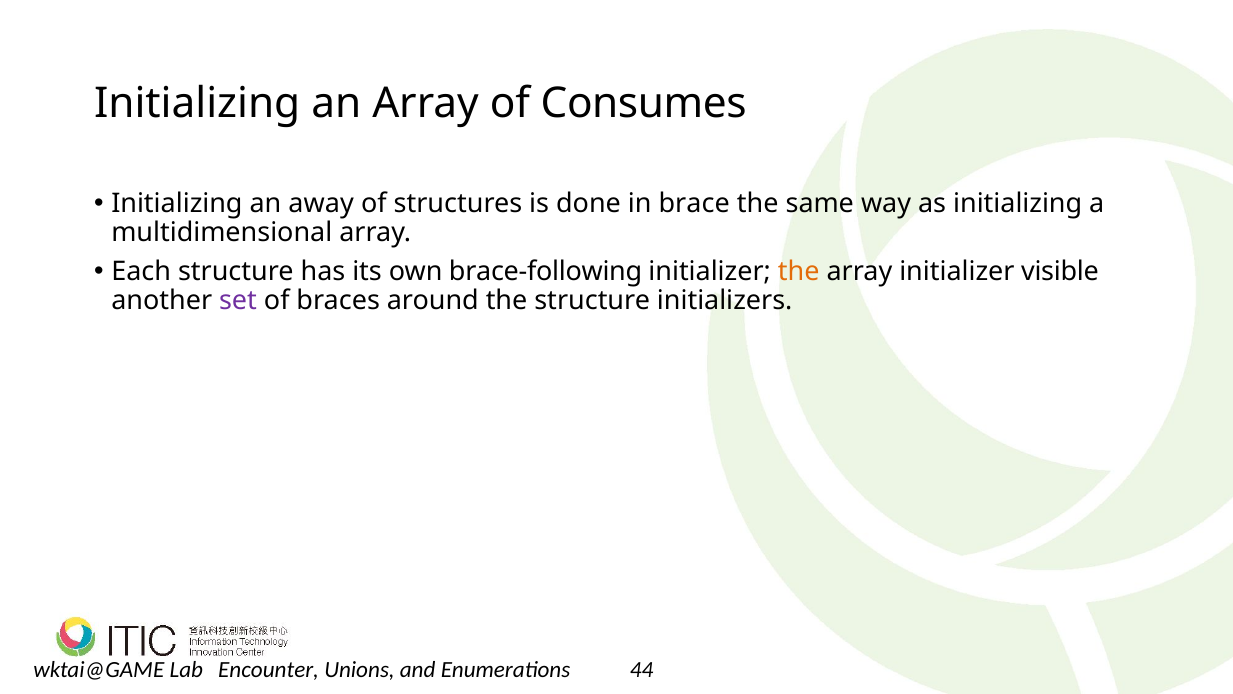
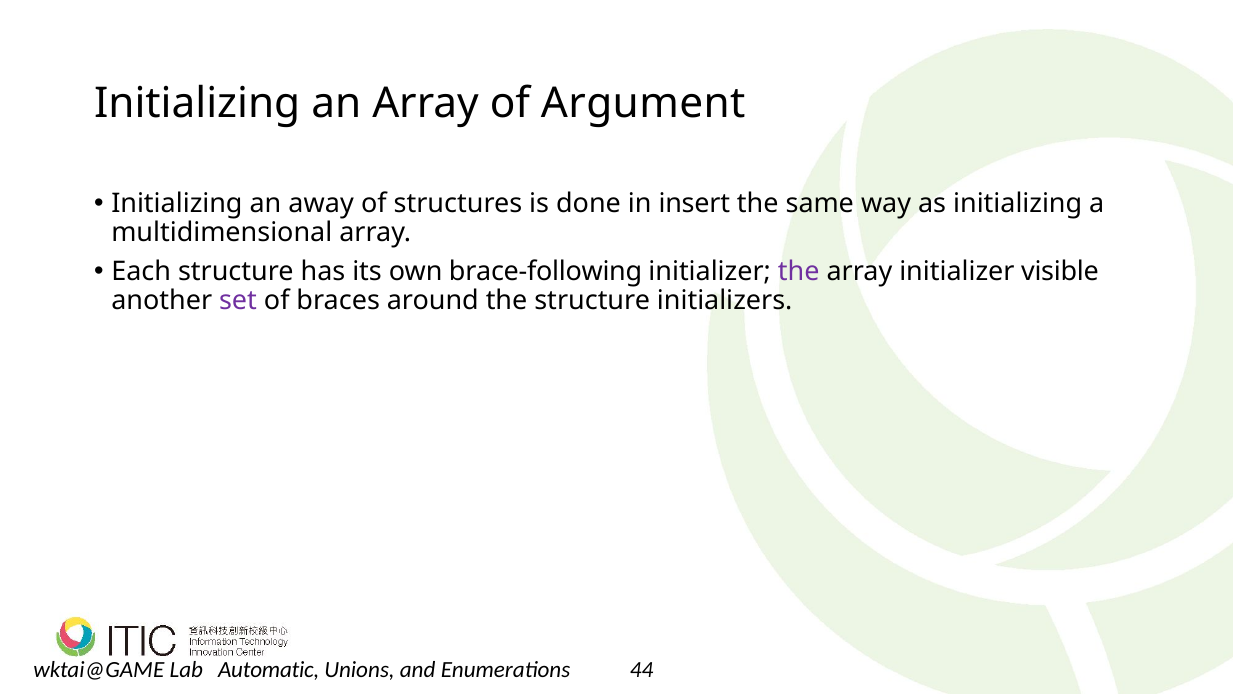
Consumes: Consumes -> Argument
brace: brace -> insert
the at (799, 272) colour: orange -> purple
Encounter: Encounter -> Automatic
